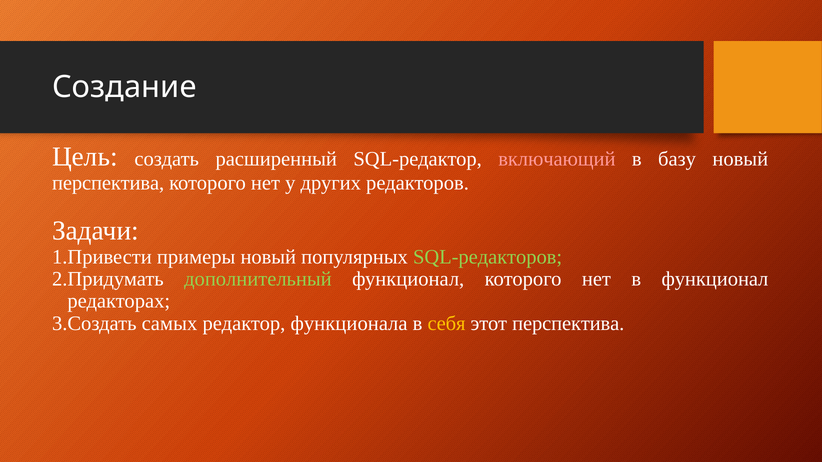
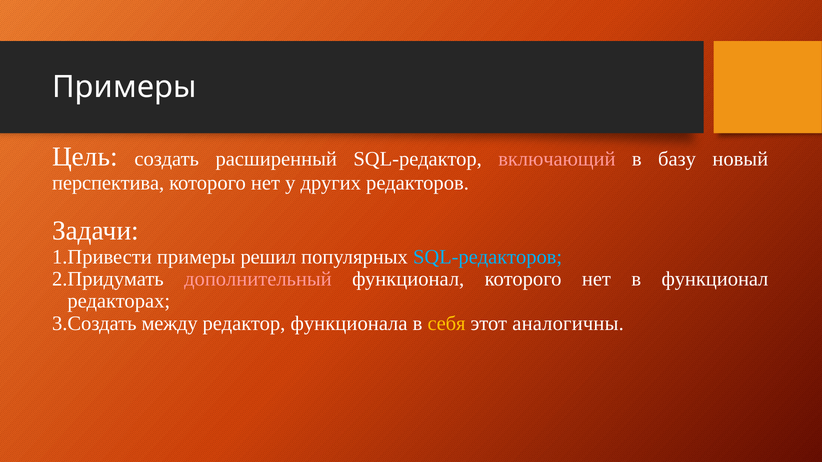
Создание at (124, 87): Создание -> Примеры
примеры новый: новый -> решил
SQL-редакторов colour: light green -> light blue
дополнительный colour: light green -> pink
самых: самых -> между
этот перспектива: перспектива -> аналогичны
